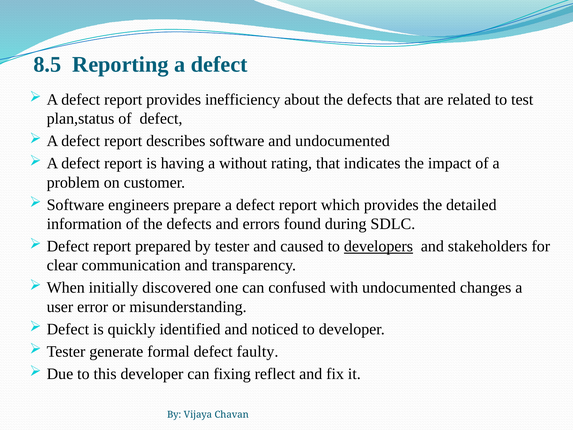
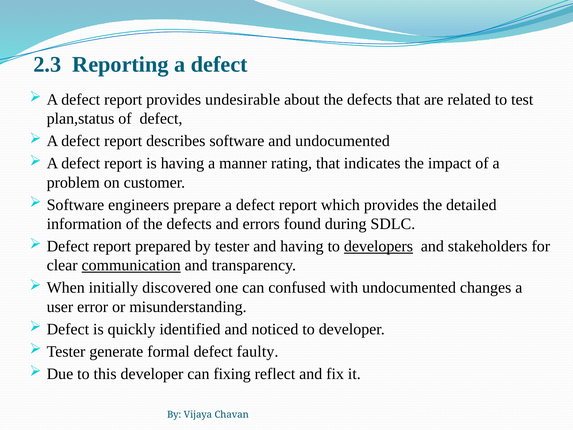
8.5: 8.5 -> 2.3
inefficiency: inefficiency -> undesirable
without: without -> manner
and caused: caused -> having
communication underline: none -> present
